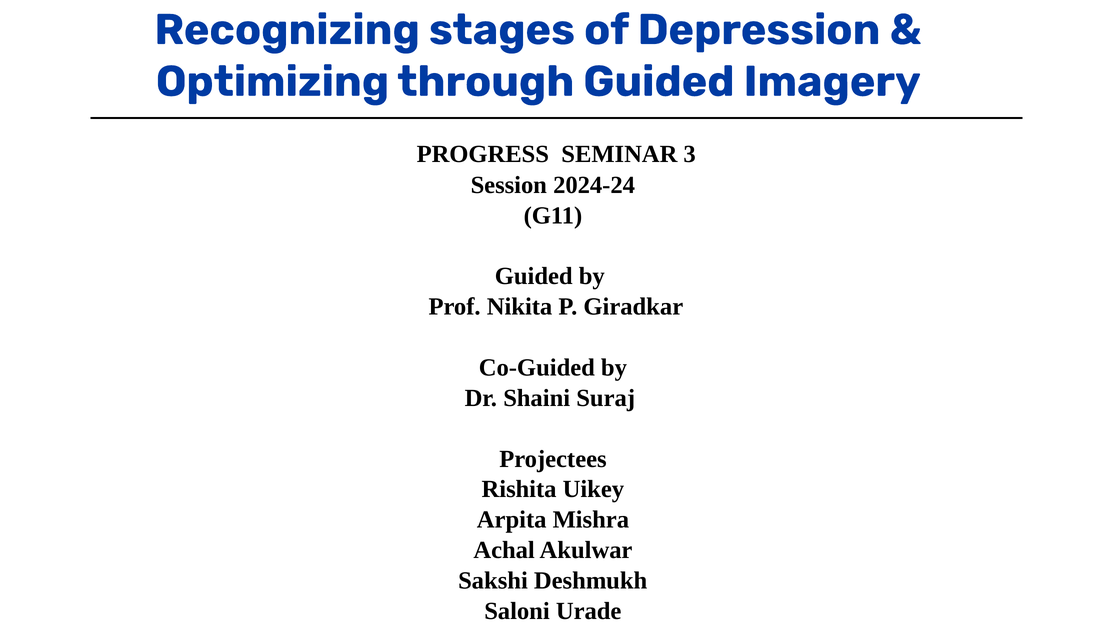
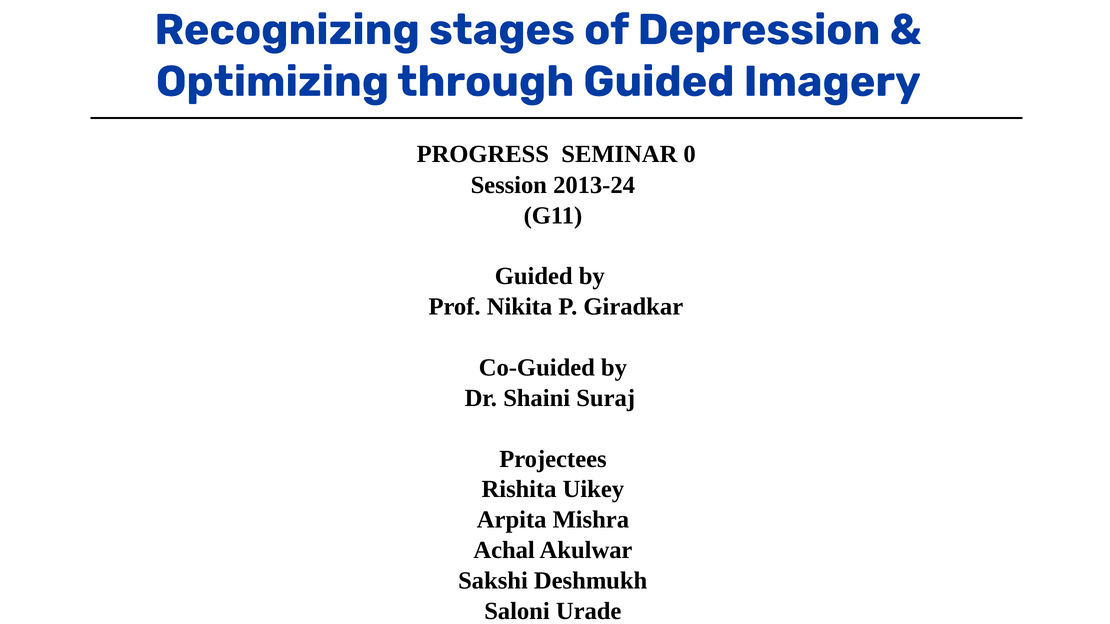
3: 3 -> 0
2024-24: 2024-24 -> 2013-24
